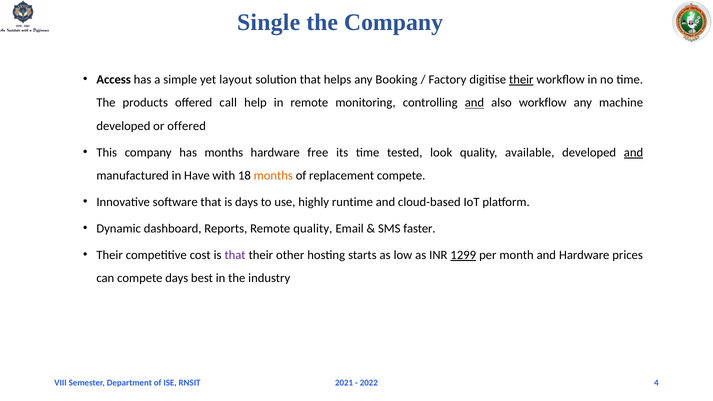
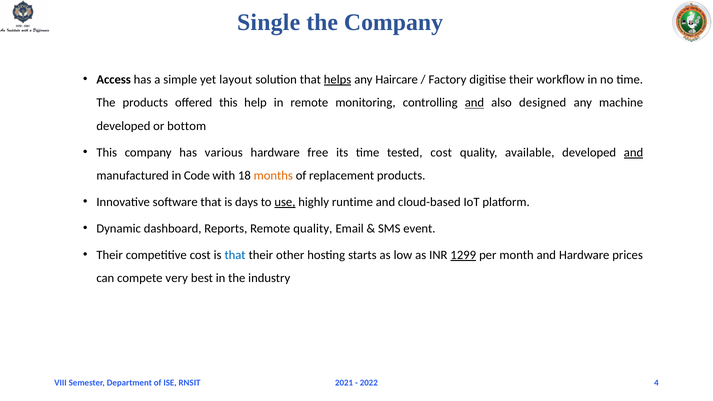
helps underline: none -> present
Booking: Booking -> Haircare
their at (521, 80) underline: present -> none
offered call: call -> this
also workflow: workflow -> designed
or offered: offered -> bottom
has months: months -> various
tested look: look -> cost
Have: Have -> Code
replacement compete: compete -> products
use underline: none -> present
faster: faster -> event
that at (235, 255) colour: purple -> blue
compete days: days -> very
